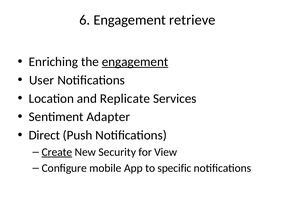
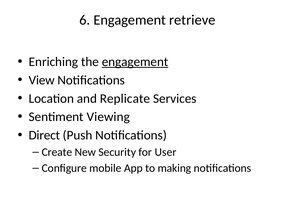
User: User -> View
Adapter: Adapter -> Viewing
Create underline: present -> none
View: View -> User
specific: specific -> making
